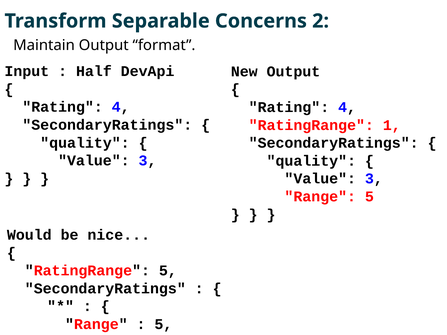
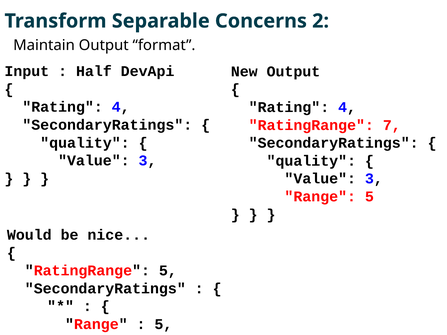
1: 1 -> 7
